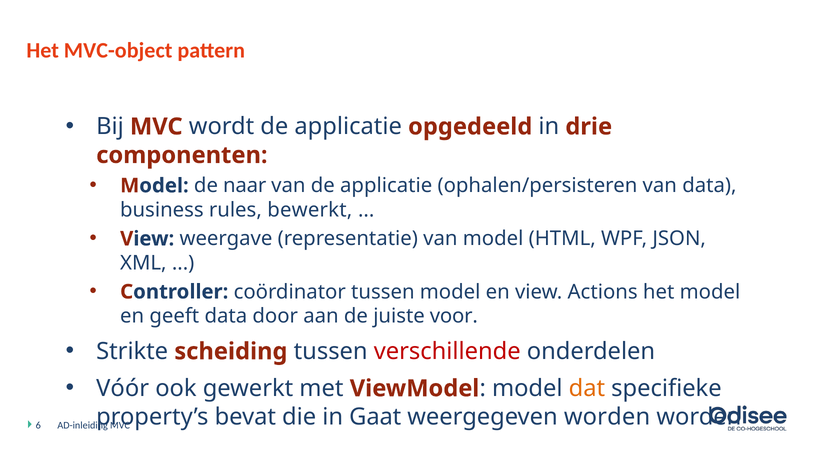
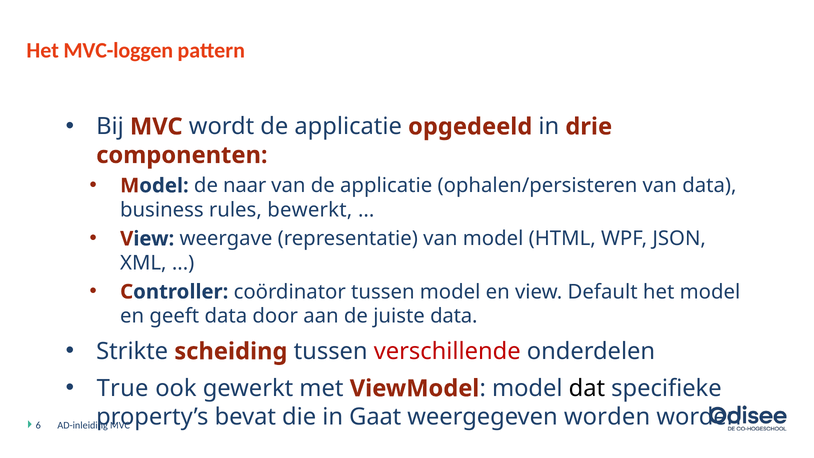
MVC-object: MVC-object -> MVC-loggen
Actions: Actions -> Default
juiste voor: voor -> data
Vóór: Vóór -> True
dat colour: orange -> black
